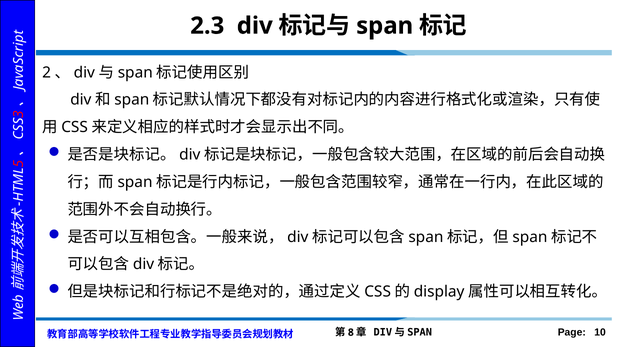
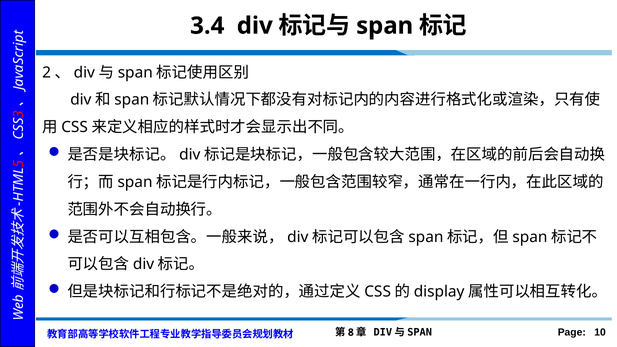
2.3: 2.3 -> 3.4
